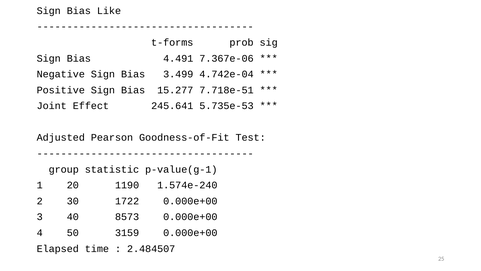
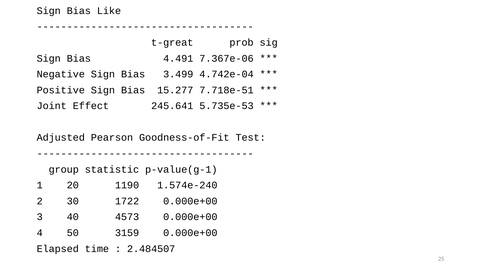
t-forms: t-forms -> t-great
8573: 8573 -> 4573
